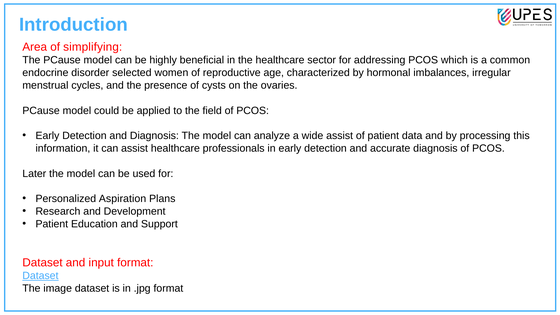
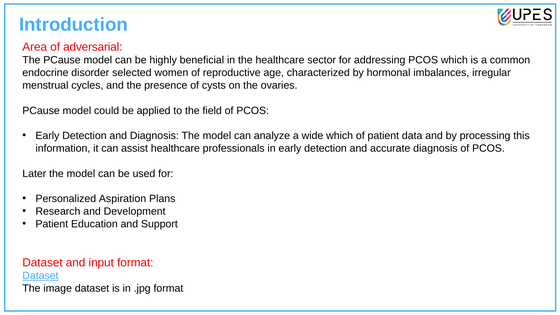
simplifying: simplifying -> adversarial
wide assist: assist -> which
